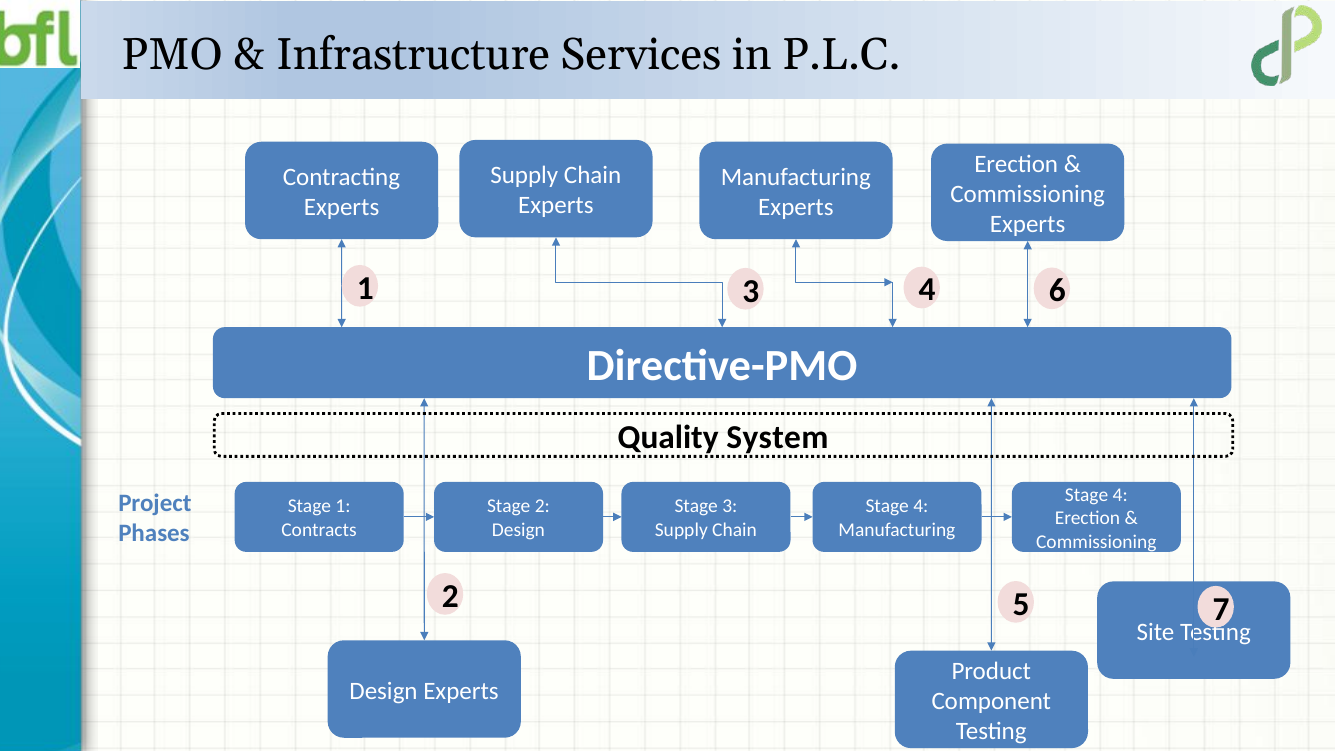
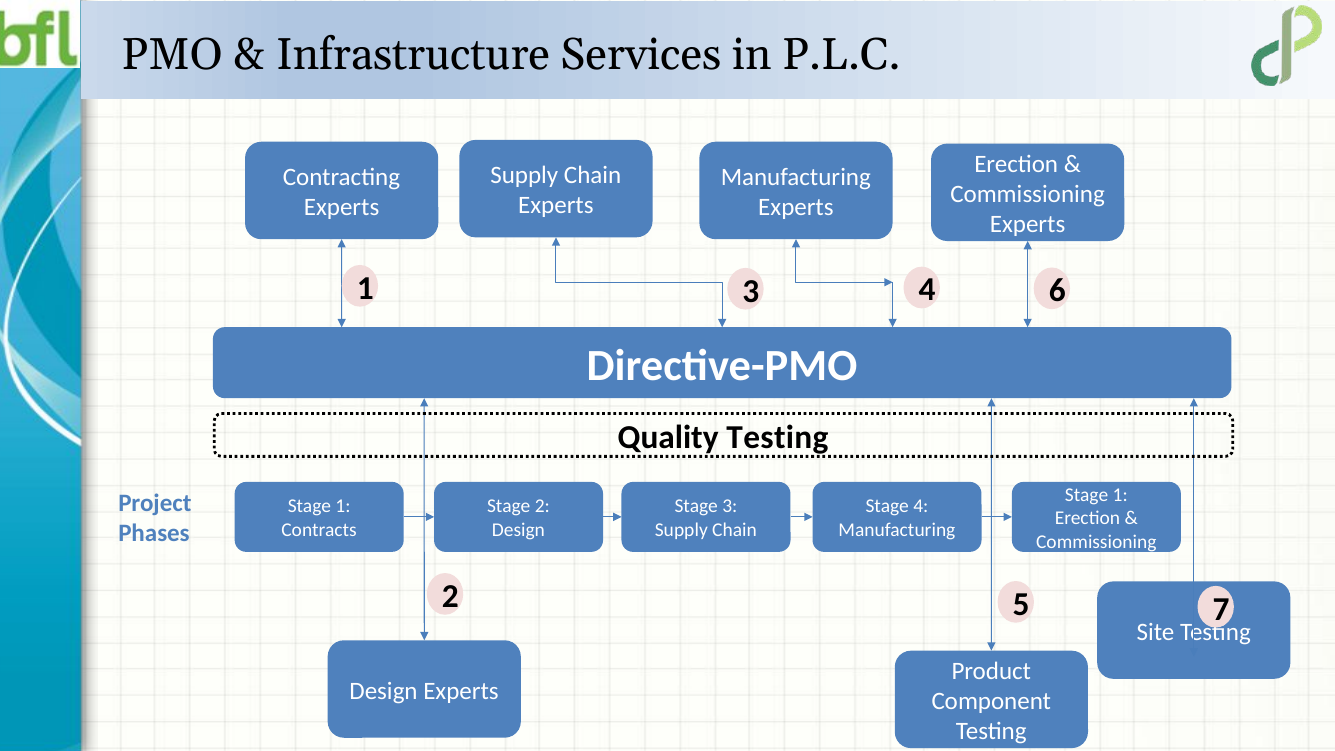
Quality System: System -> Testing
4 at (1120, 495): 4 -> 1
